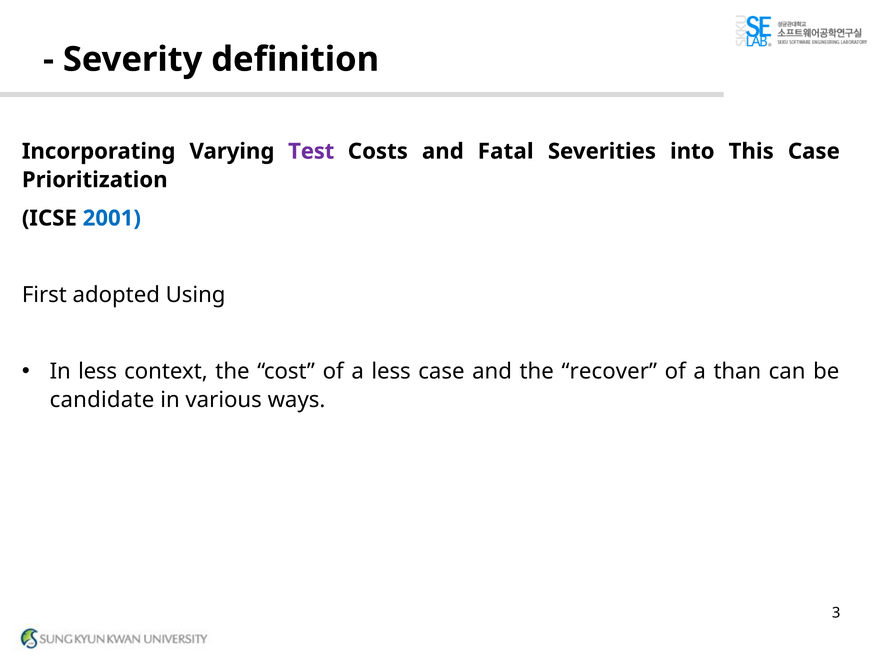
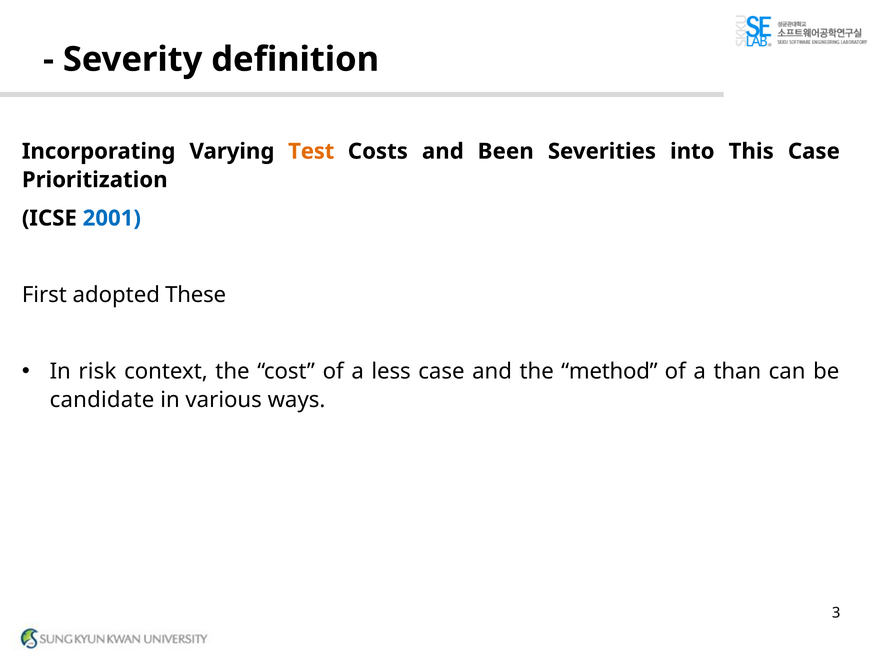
Test colour: purple -> orange
Fatal: Fatal -> Been
Using: Using -> These
In less: less -> risk
recover: recover -> method
